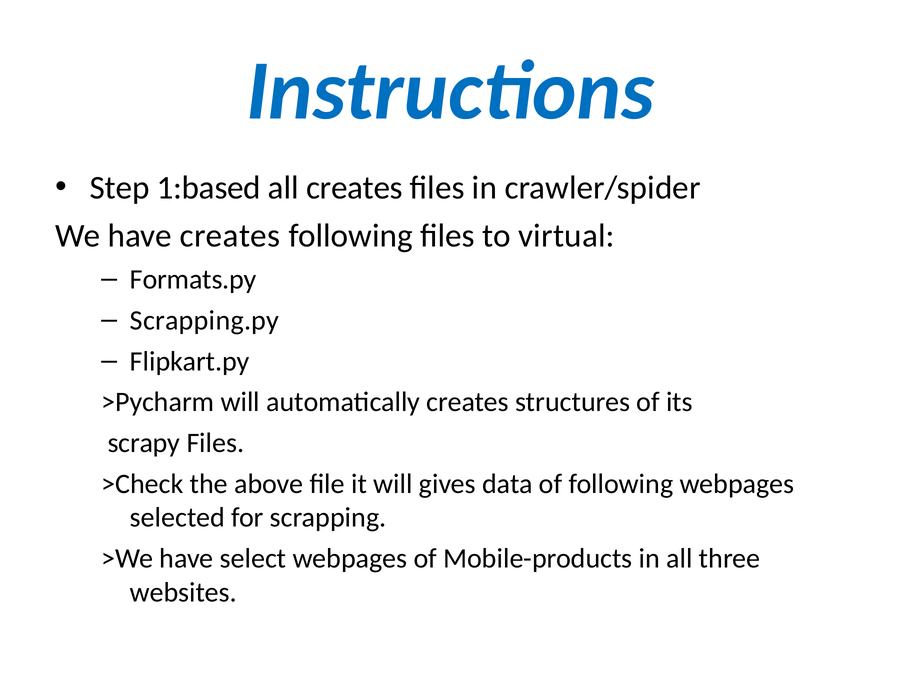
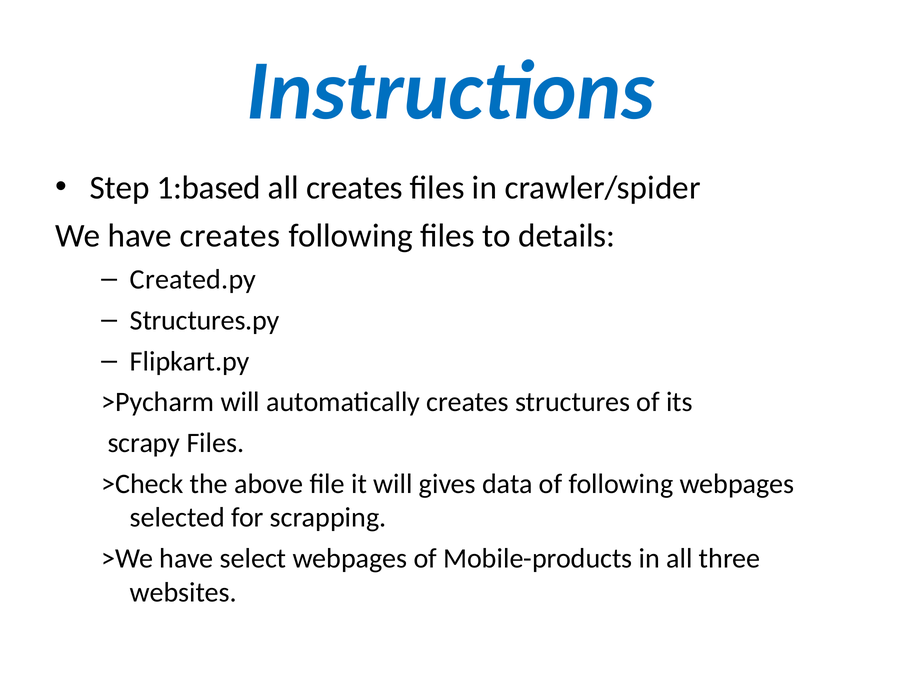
virtual: virtual -> details
Formats.py: Formats.py -> Created.py
Scrapping.py: Scrapping.py -> Structures.py
